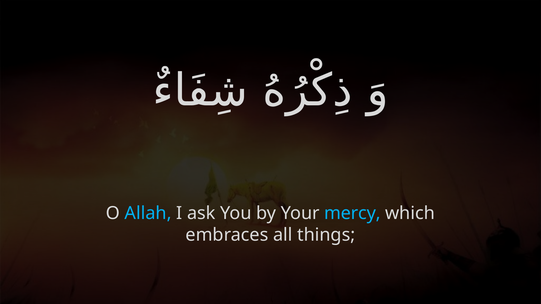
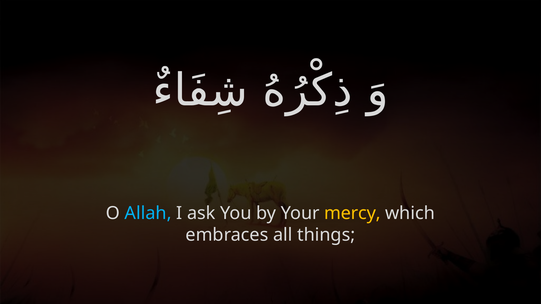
mercy colour: light blue -> yellow
